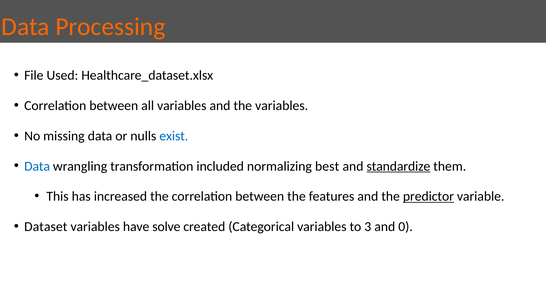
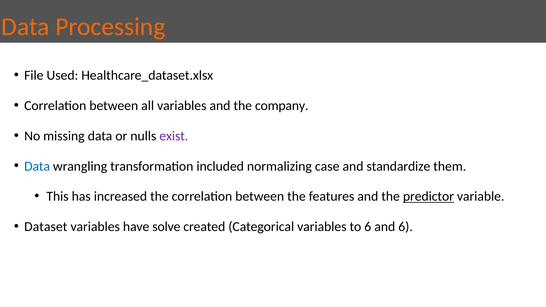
the variables: variables -> company
exist colour: blue -> purple
best: best -> case
standardize underline: present -> none
to 3: 3 -> 6
and 0: 0 -> 6
